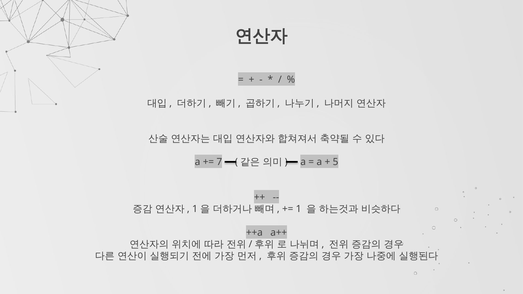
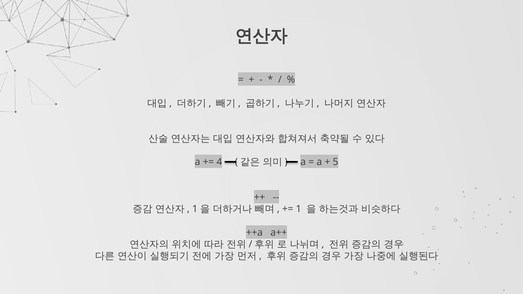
7: 7 -> 4
